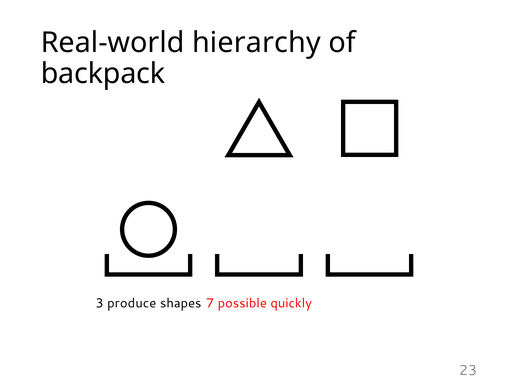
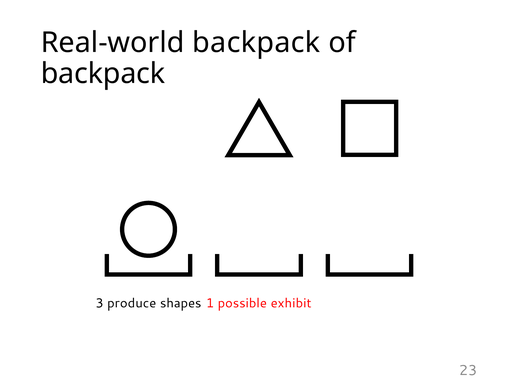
Real-world hierarchy: hierarchy -> backpack
7: 7 -> 1
quickly: quickly -> exhibit
